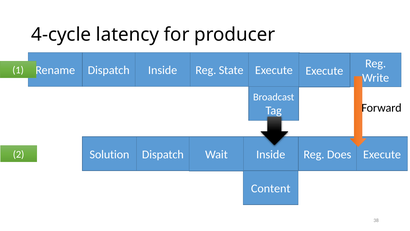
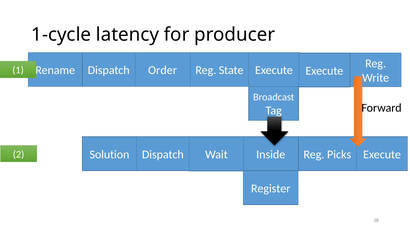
4-cycle: 4-cycle -> 1-cycle
Inside at (163, 70): Inside -> Order
Does: Does -> Picks
Content: Content -> Register
